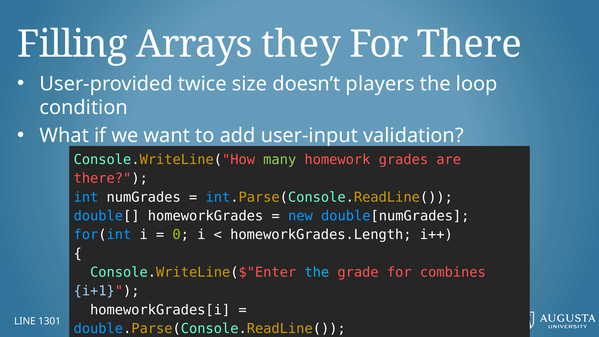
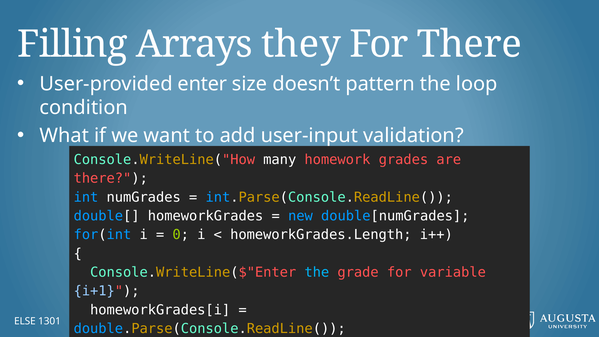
twice: twice -> enter
players: players -> pattern
many colour: light green -> white
combines: combines -> variable
LINE: LINE -> ELSE
